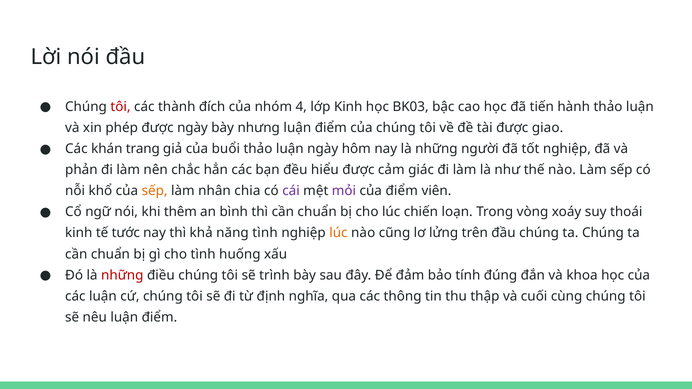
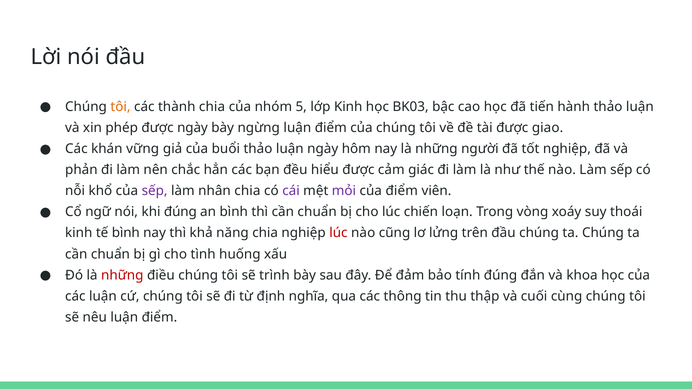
tôi at (120, 107) colour: red -> orange
thành đích: đích -> chia
4: 4 -> 5
nhưng: nhưng -> ngừng
trang: trang -> vững
sếp at (155, 191) colour: orange -> purple
khi thêm: thêm -> đúng
tế tước: tước -> bình
năng tình: tình -> chia
lúc at (338, 233) colour: orange -> red
